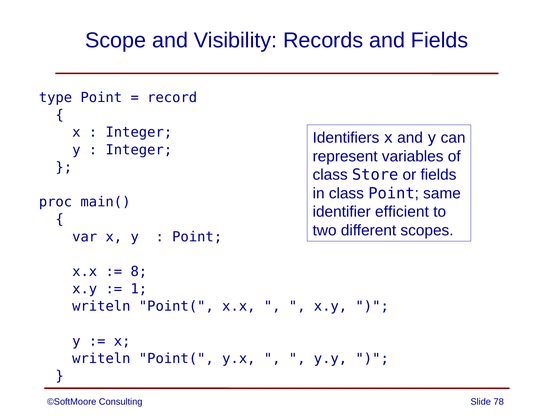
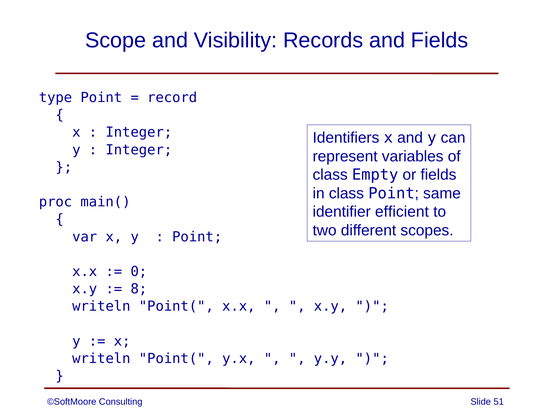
Store: Store -> Empty
8: 8 -> 0
1: 1 -> 8
78: 78 -> 51
